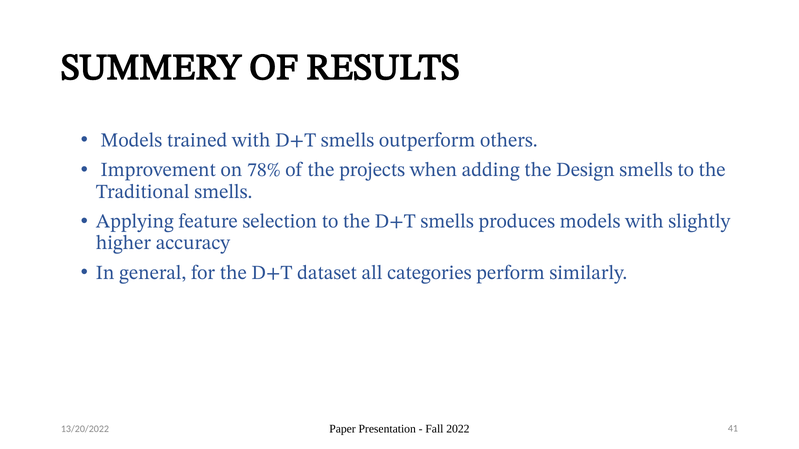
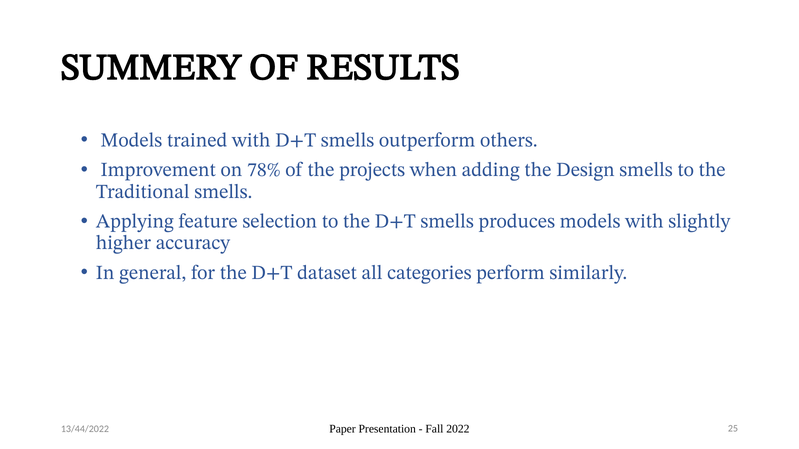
41: 41 -> 25
13/20/2022: 13/20/2022 -> 13/44/2022
